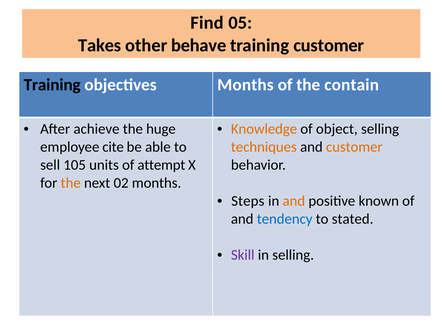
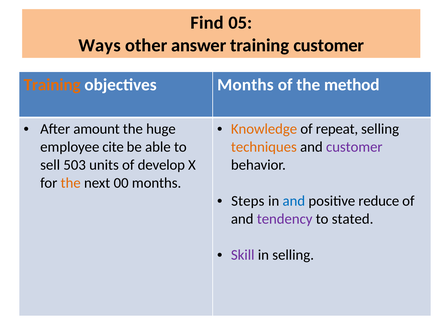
Takes: Takes -> Ways
behave: behave -> answer
Training at (52, 85) colour: black -> orange
contain: contain -> method
achieve: achieve -> amount
object: object -> repeat
customer at (354, 147) colour: orange -> purple
105: 105 -> 503
attempt: attempt -> develop
02: 02 -> 00
and at (294, 201) colour: orange -> blue
known: known -> reduce
tendency colour: blue -> purple
